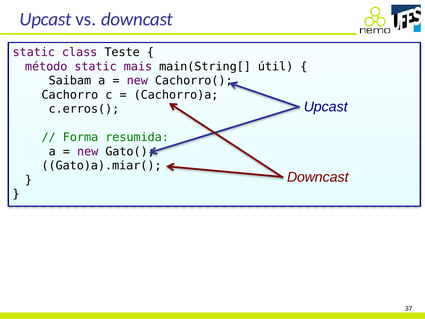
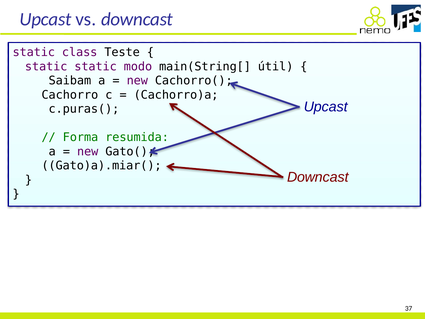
método at (46, 66): método -> static
mais: mais -> modo
c.erros(: c.erros( -> c.puras(
